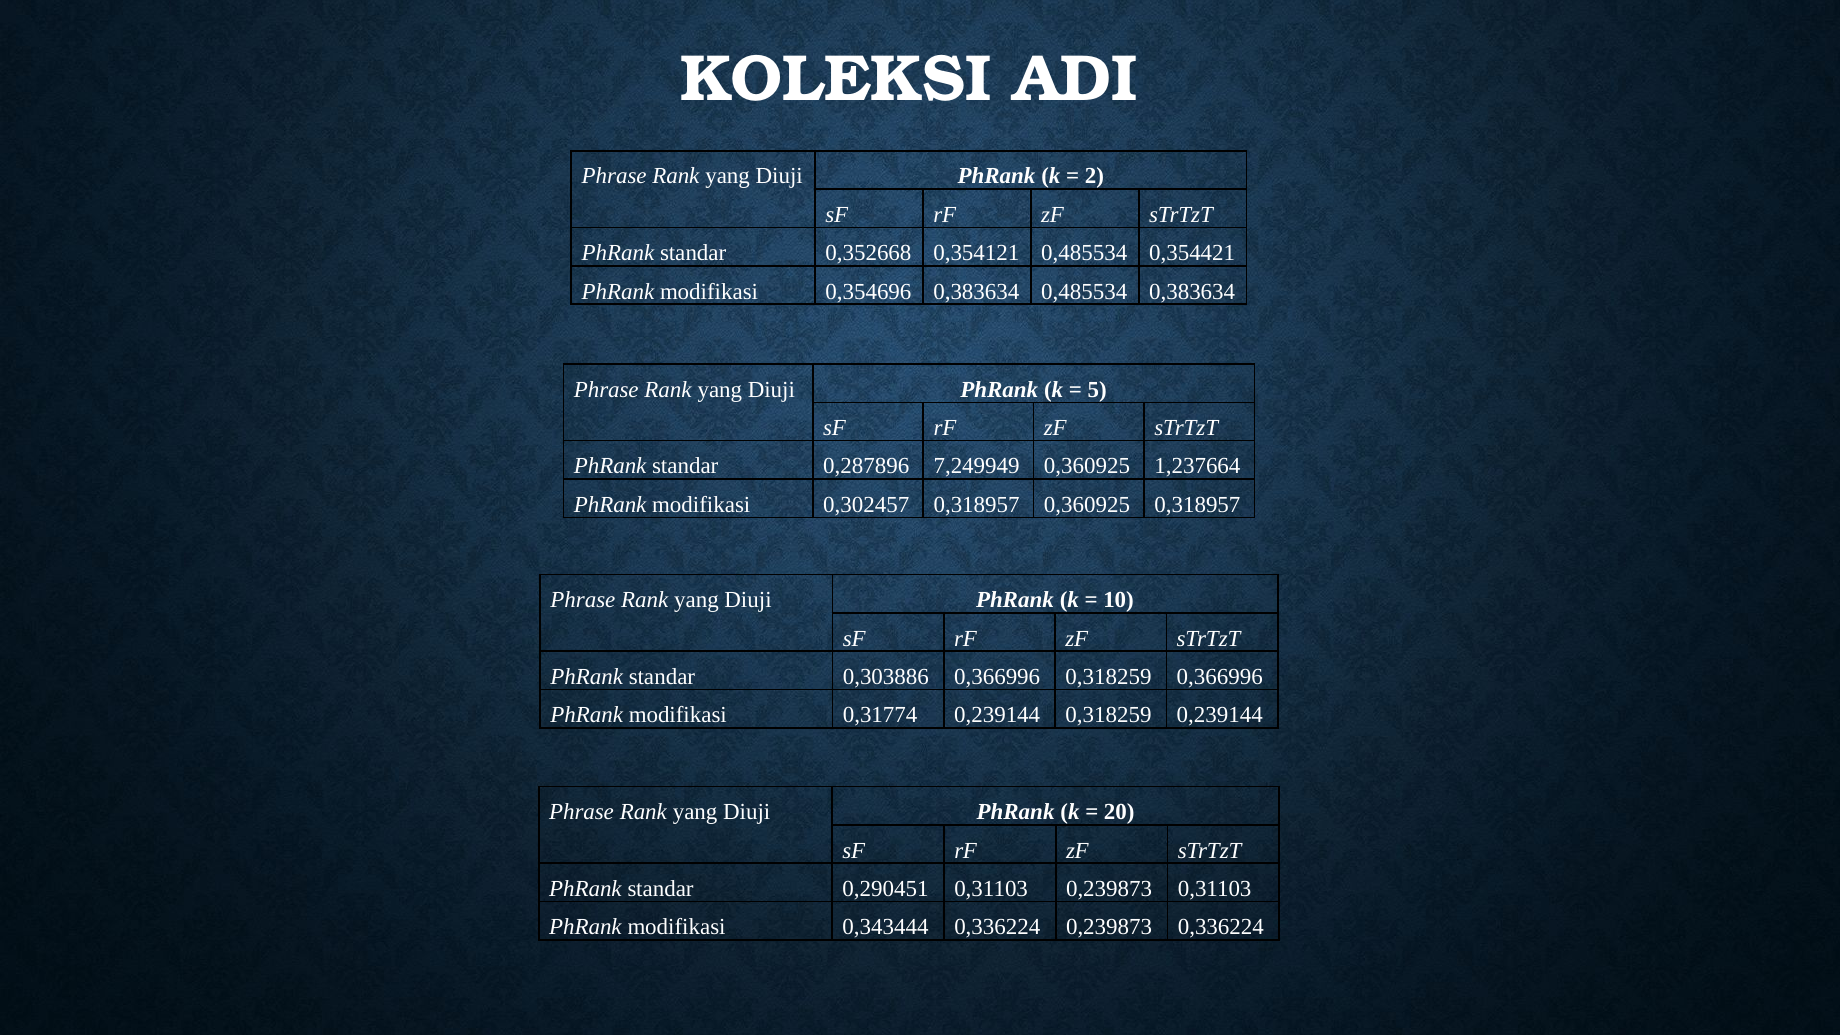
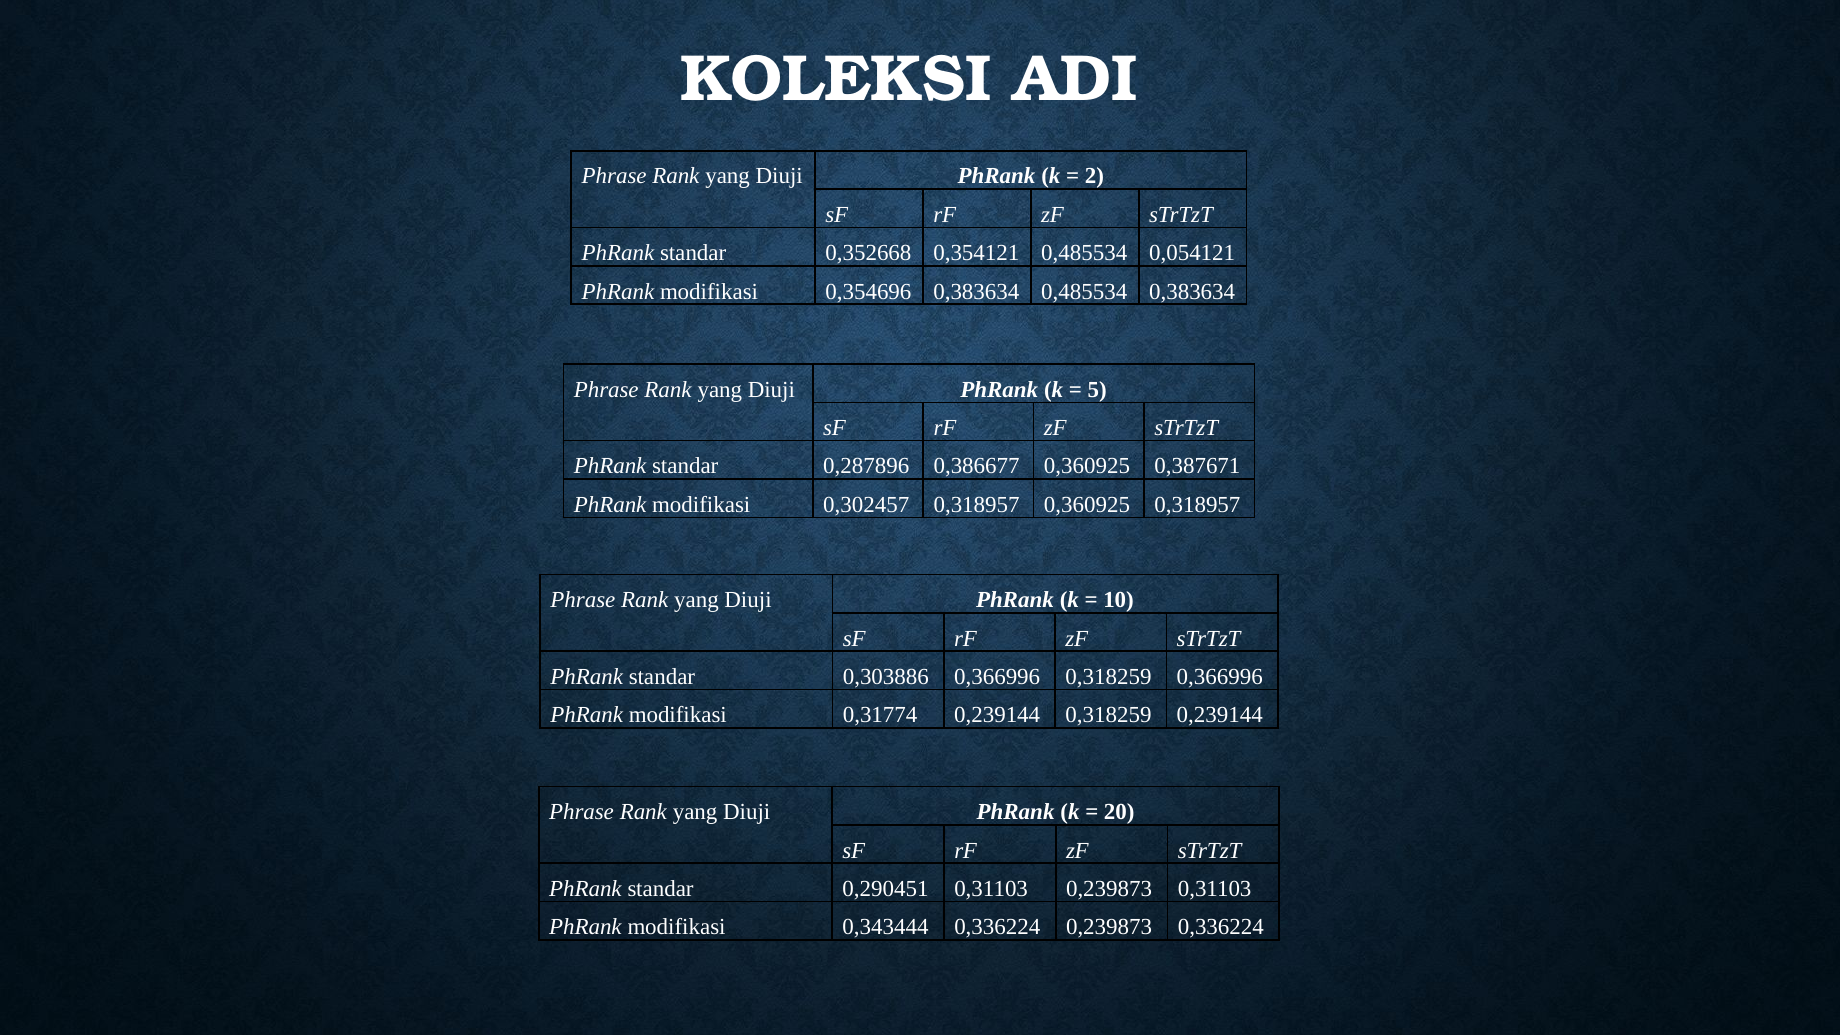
0,354421: 0,354421 -> 0,054121
7,249949: 7,249949 -> 0,386677
1,237664: 1,237664 -> 0,387671
